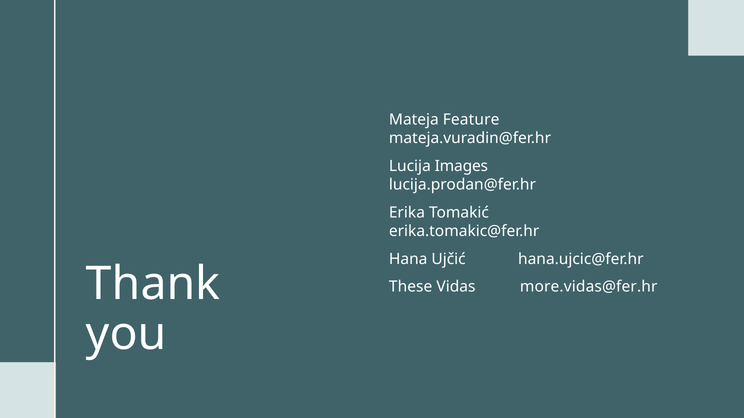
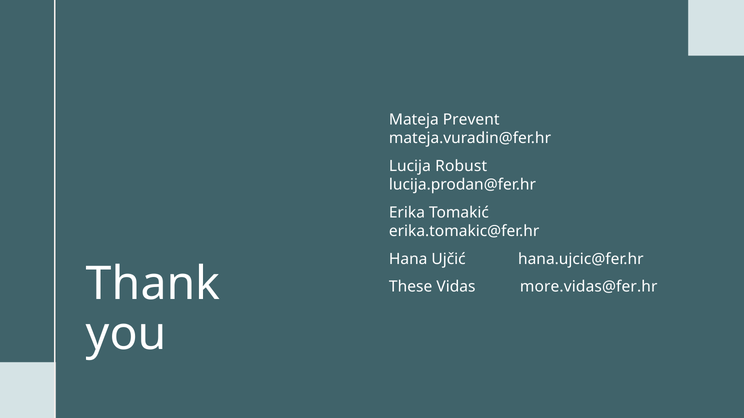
Feature: Feature -> Prevent
Images: Images -> Robust
